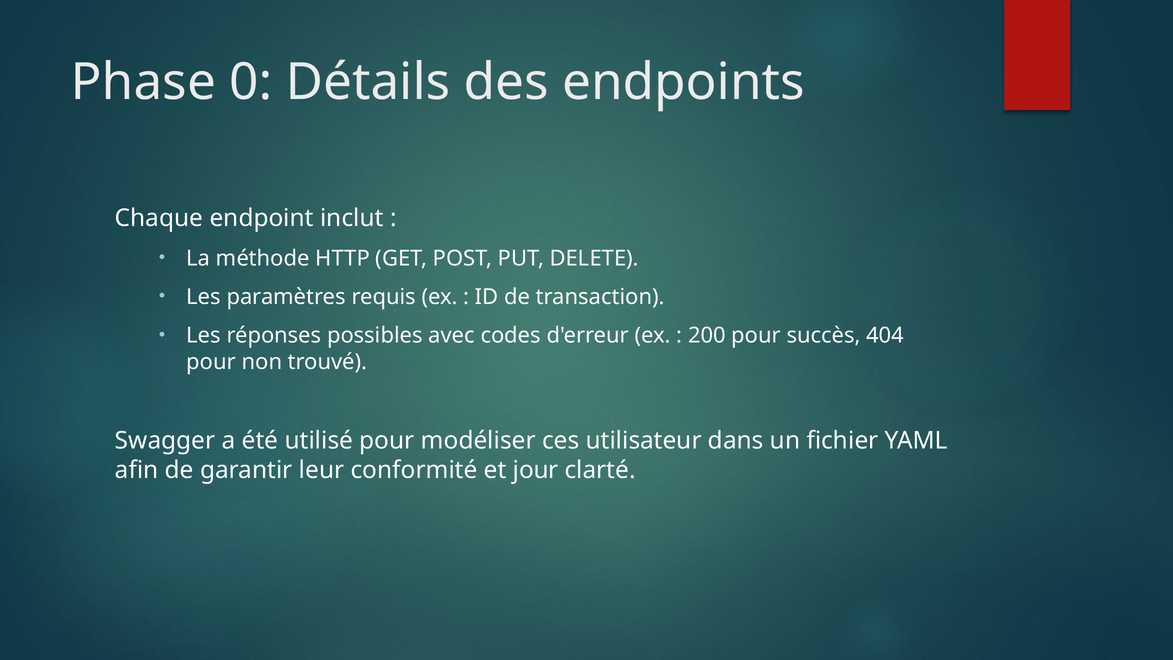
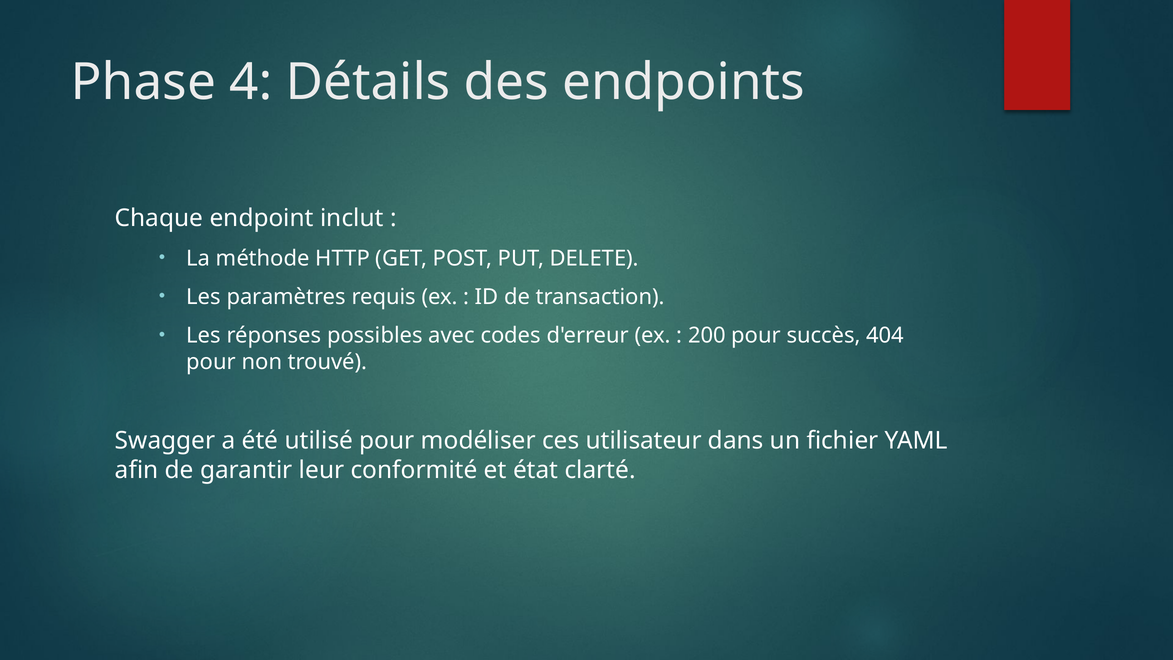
0: 0 -> 4
jour: jour -> état
